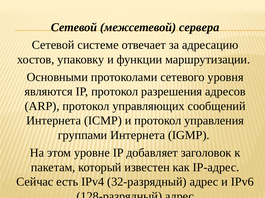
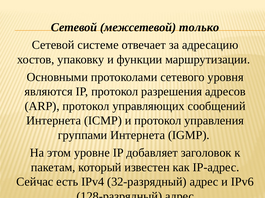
сервера: сервера -> только
